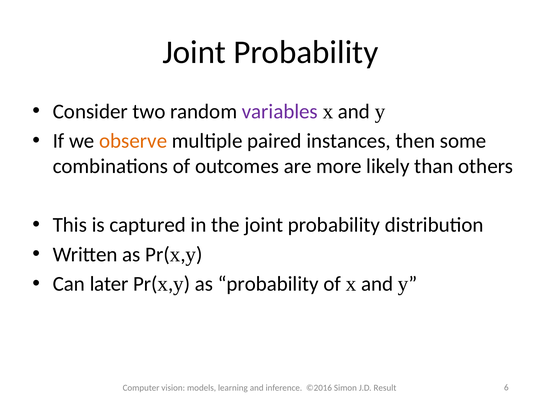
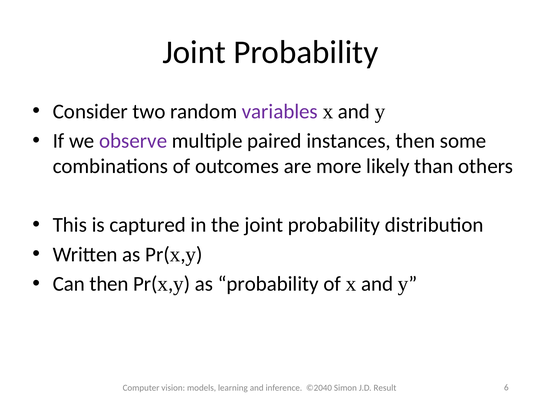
observe colour: orange -> purple
Can later: later -> then
©2016: ©2016 -> ©2040
